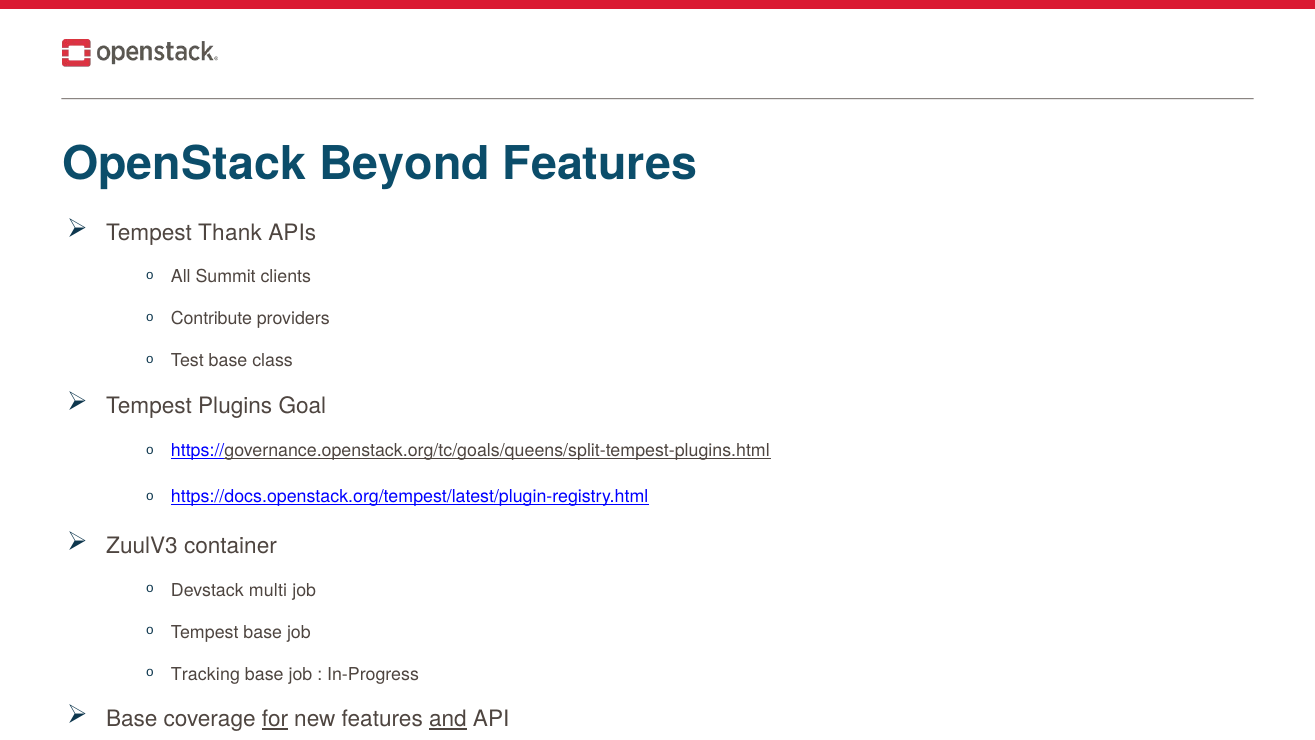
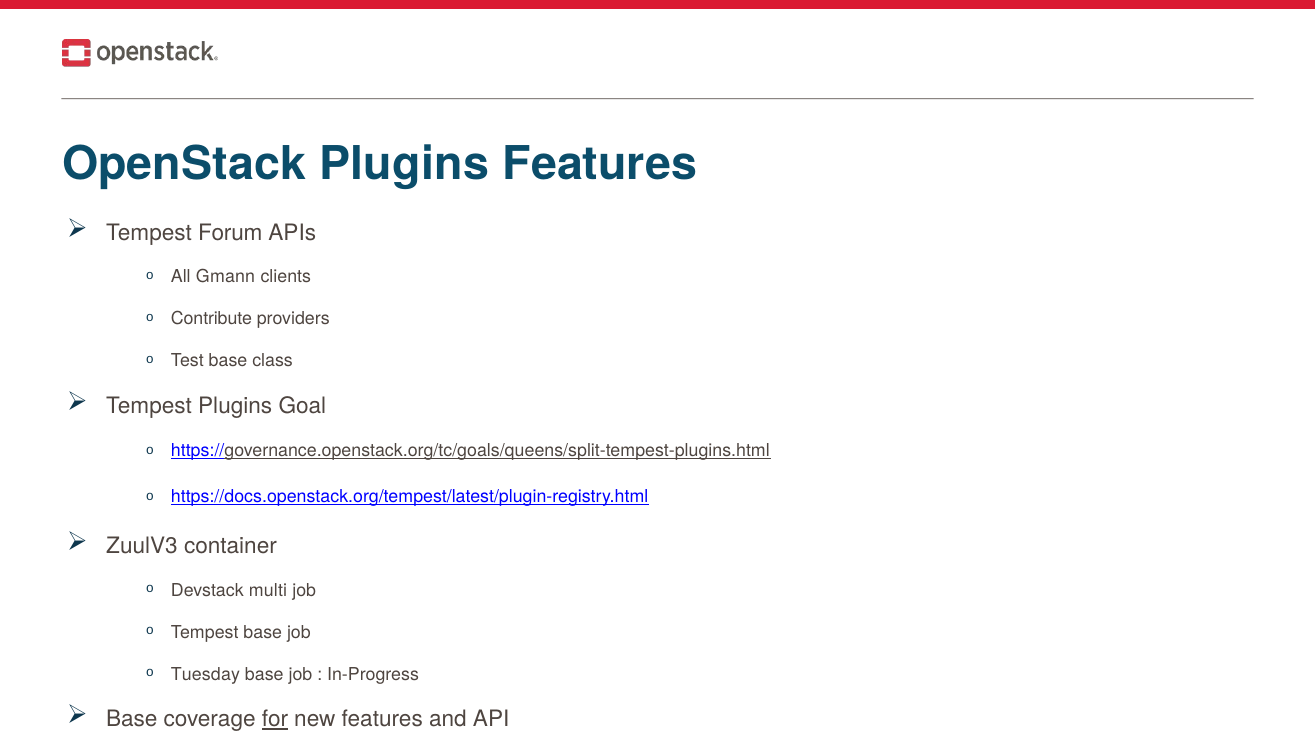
OpenStack Beyond: Beyond -> Plugins
Thank: Thank -> Forum
Summit: Summit -> Gmann
Tracking: Tracking -> Tuesday
and underline: present -> none
